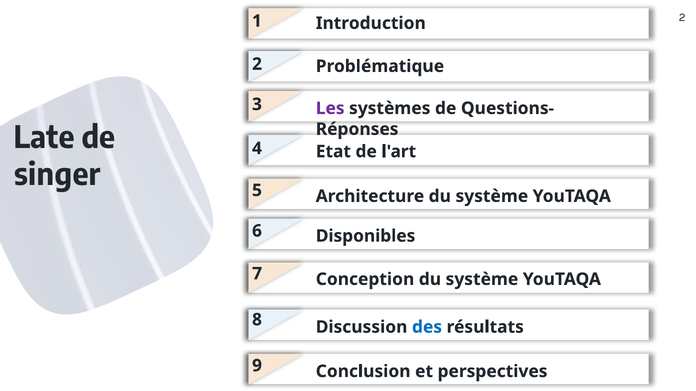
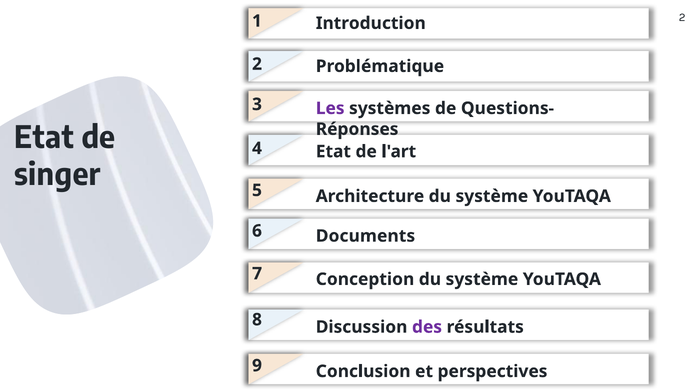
Late at (44, 138): Late -> Etat
Disponibles: Disponibles -> Documents
des colour: blue -> purple
